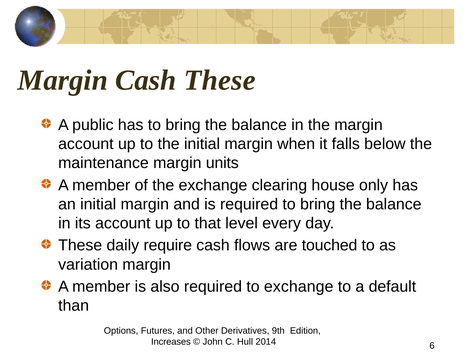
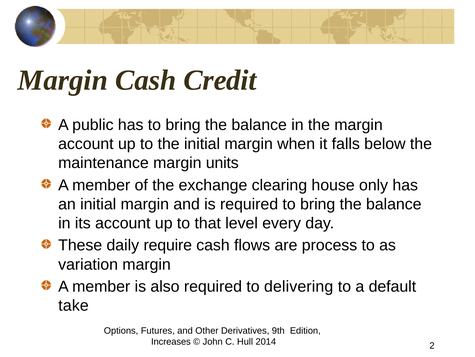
Cash These: These -> Credit
touched: touched -> process
to exchange: exchange -> delivering
than: than -> take
6: 6 -> 2
